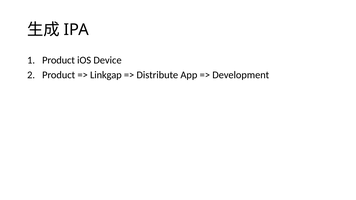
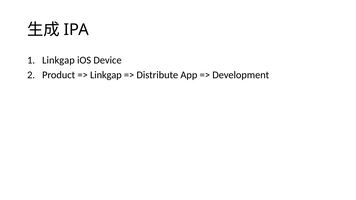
Product at (59, 60): Product -> Linkgap
